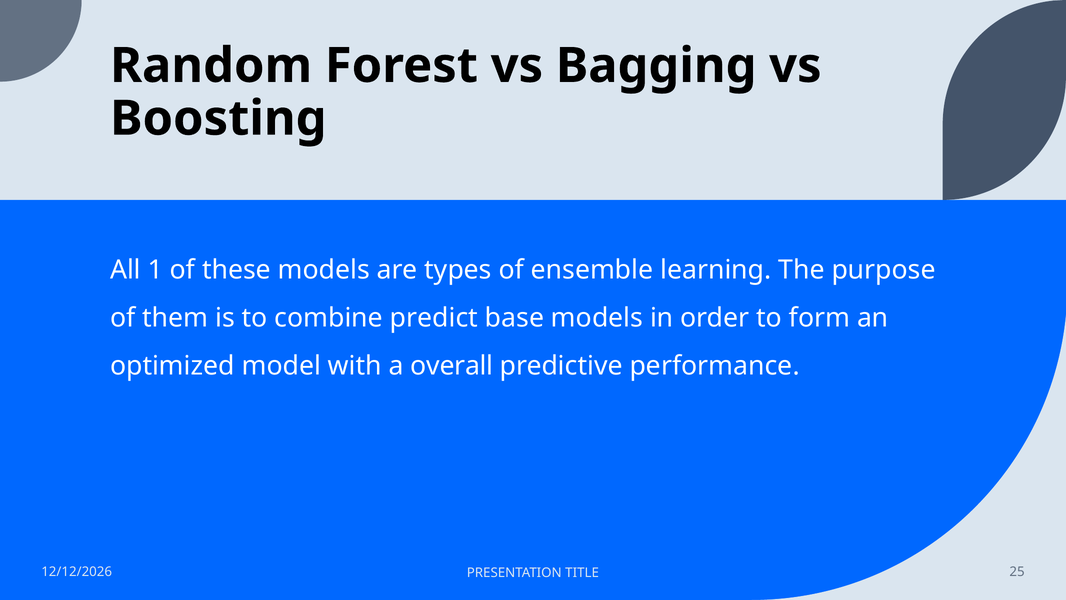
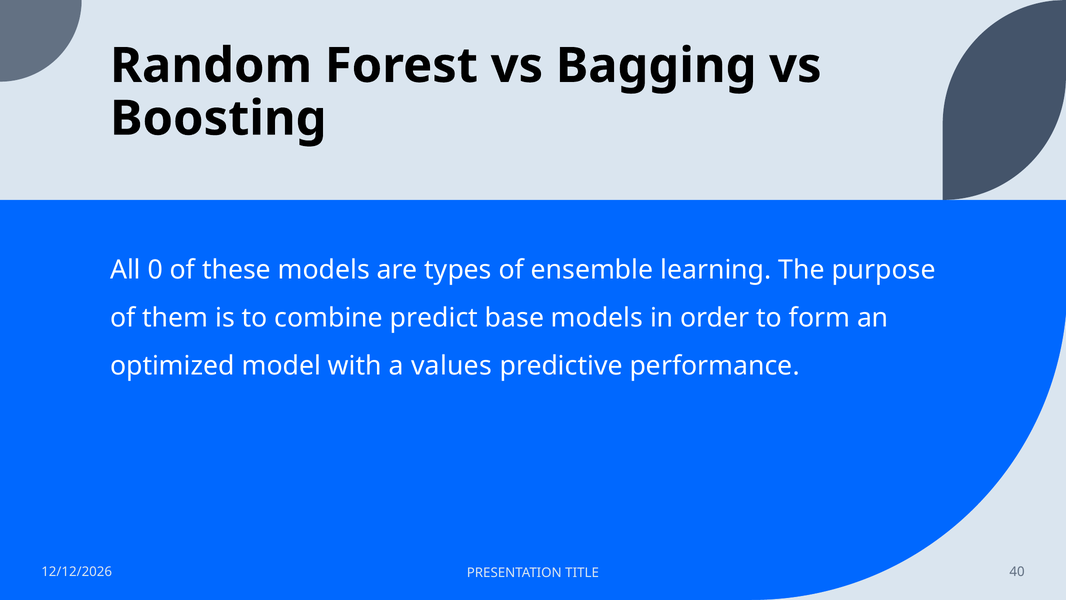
1: 1 -> 0
overall: overall -> values
25: 25 -> 40
